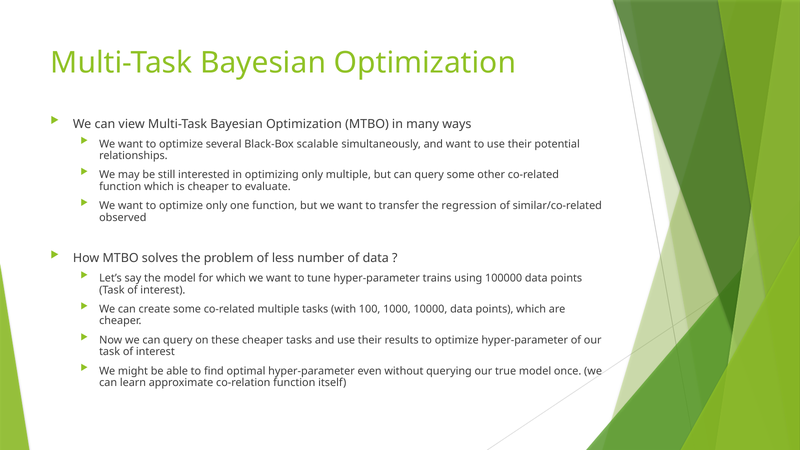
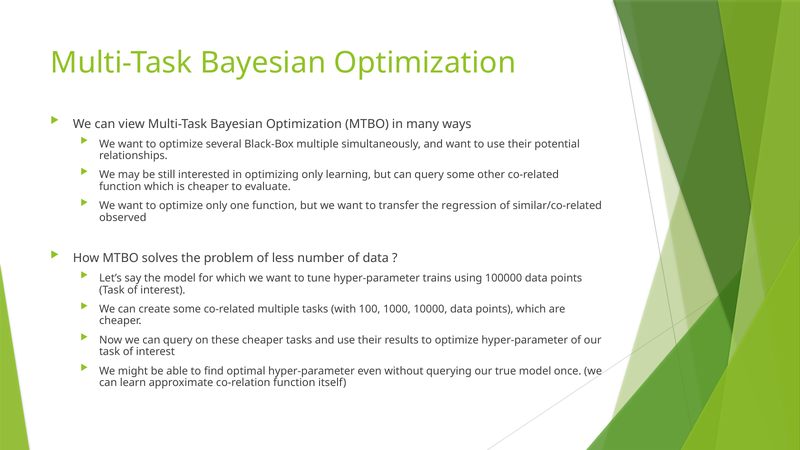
Black-Box scalable: scalable -> multiple
only multiple: multiple -> learning
